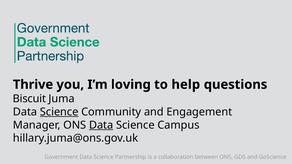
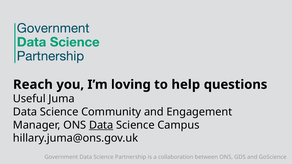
Thrive: Thrive -> Reach
Biscuit: Biscuit -> Useful
Science at (59, 112) underline: present -> none
